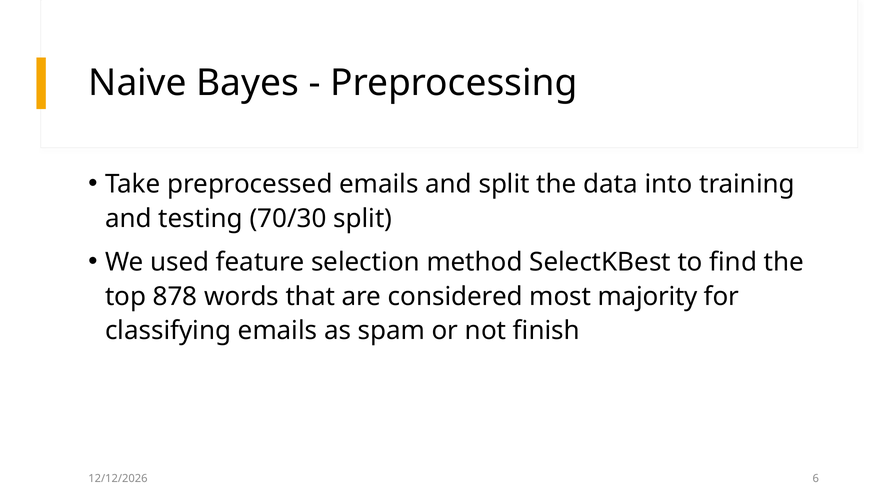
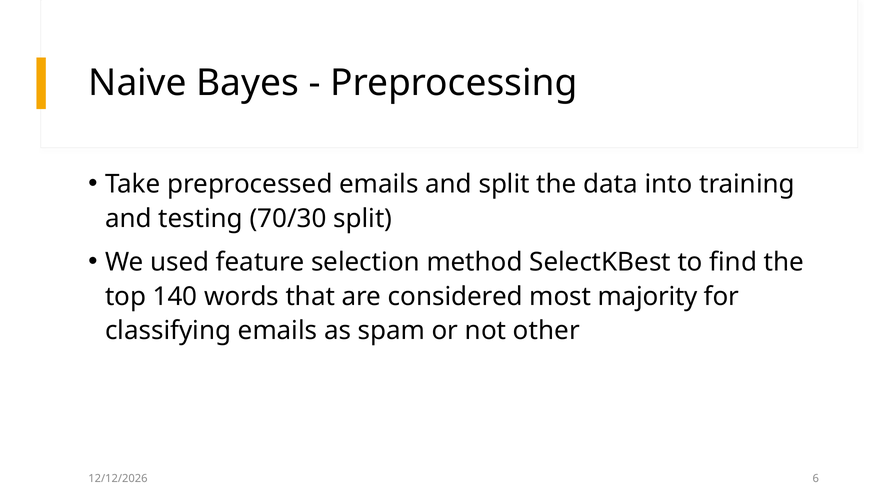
878: 878 -> 140
finish: finish -> other
